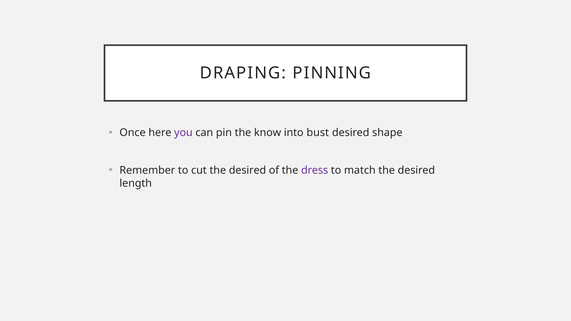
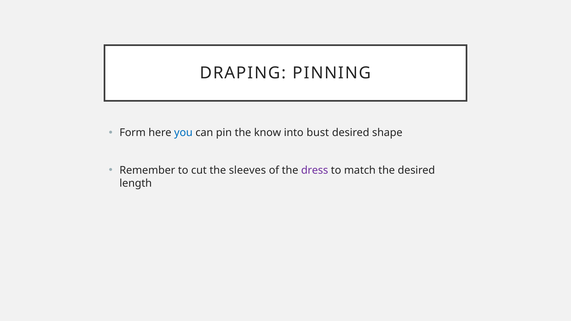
Once: Once -> Form
you colour: purple -> blue
cut the desired: desired -> sleeves
